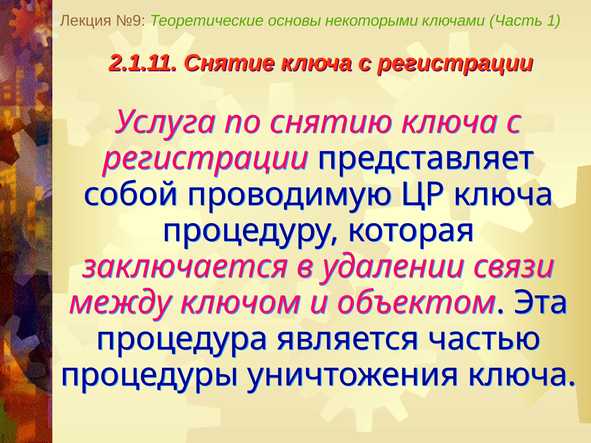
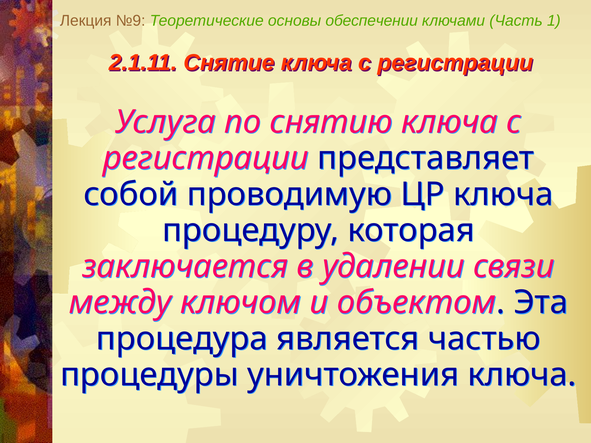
некоторыми: некоторыми -> обеспечении
